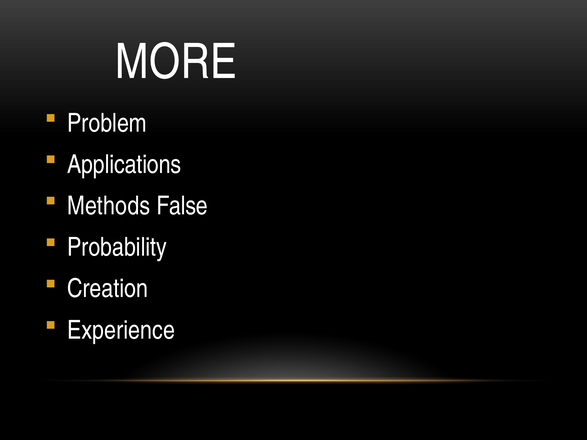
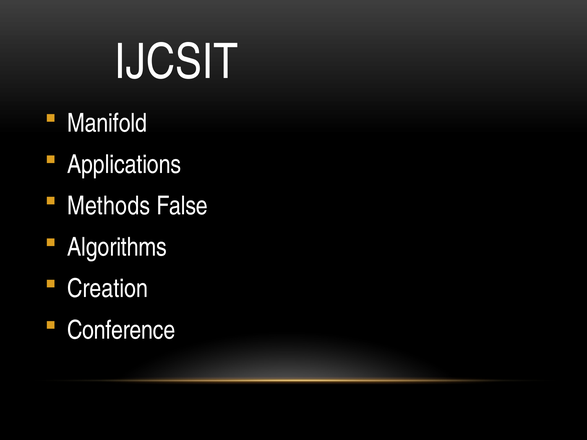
MORE: MORE -> IJCSIT
Problem: Problem -> Manifold
Probability: Probability -> Algorithms
Experience: Experience -> Conference
